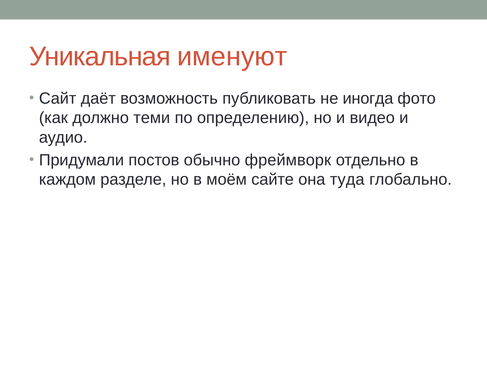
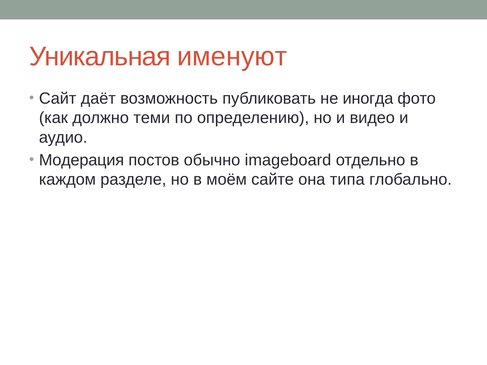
Придумали: Придумали -> Модерация
фреймворк: фреймворк -> imageboard
туда: туда -> типа
